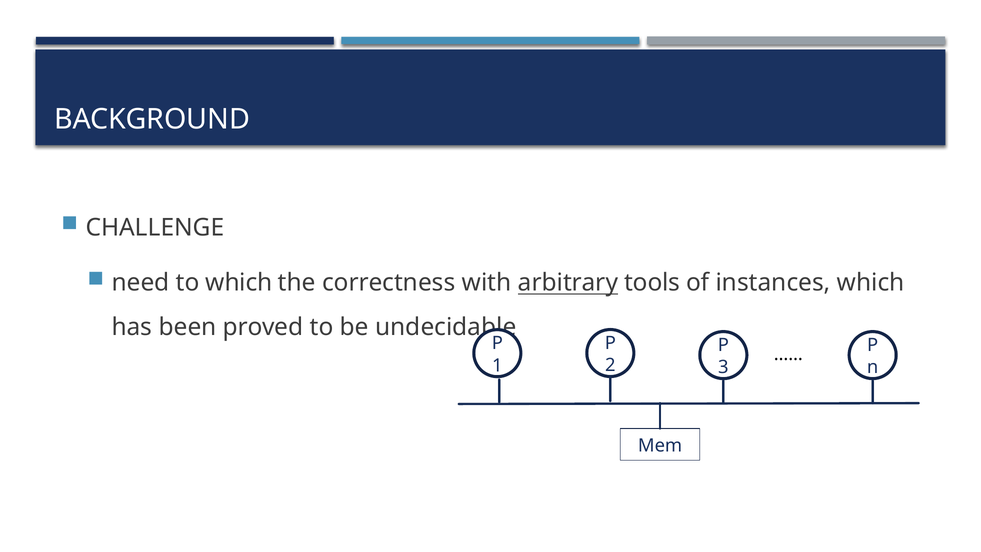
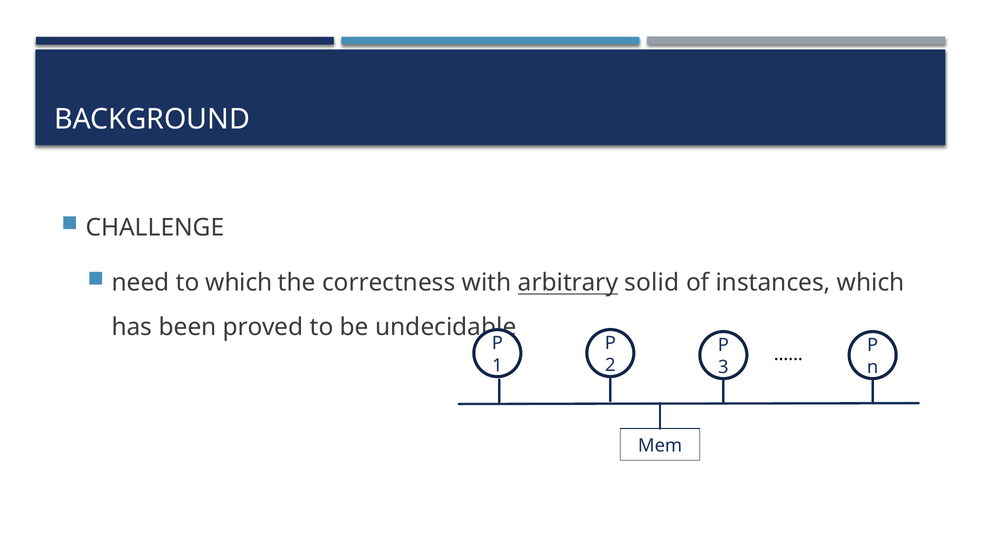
tools: tools -> solid
